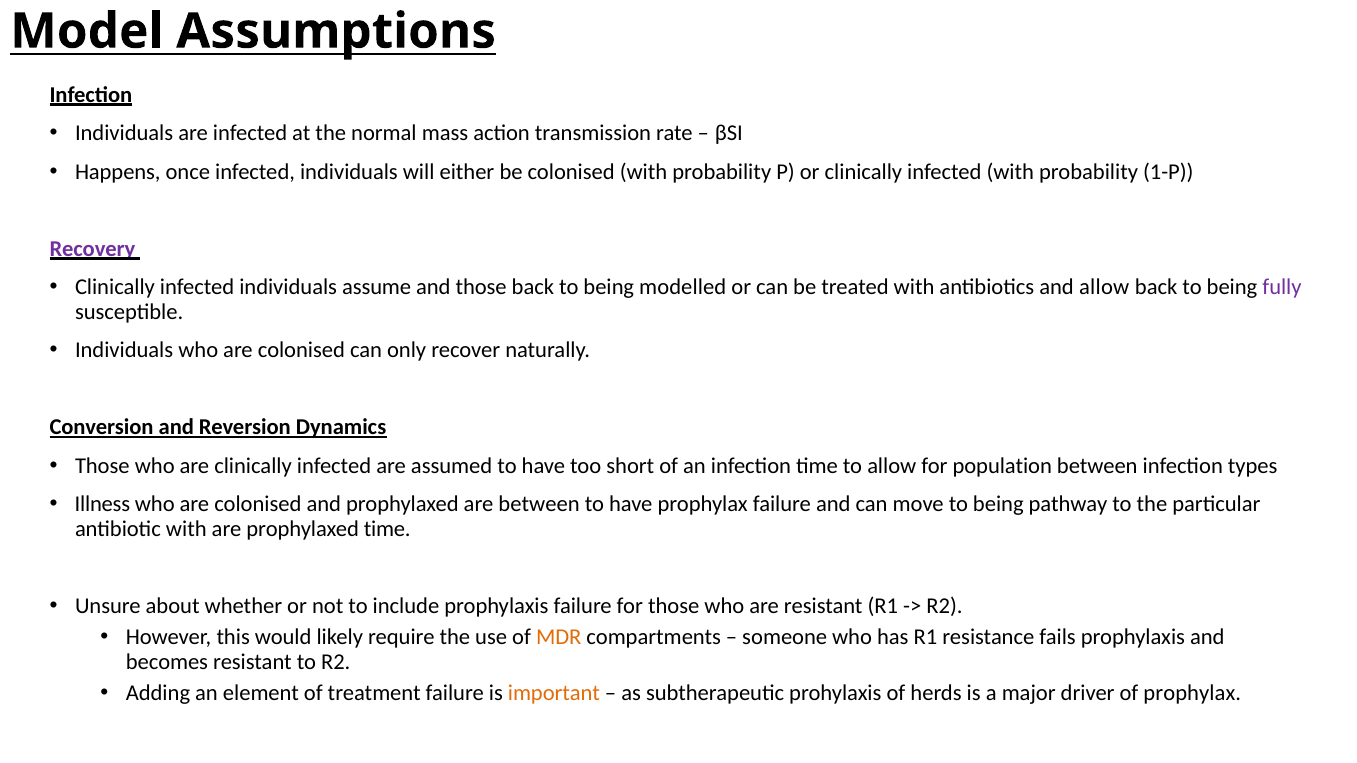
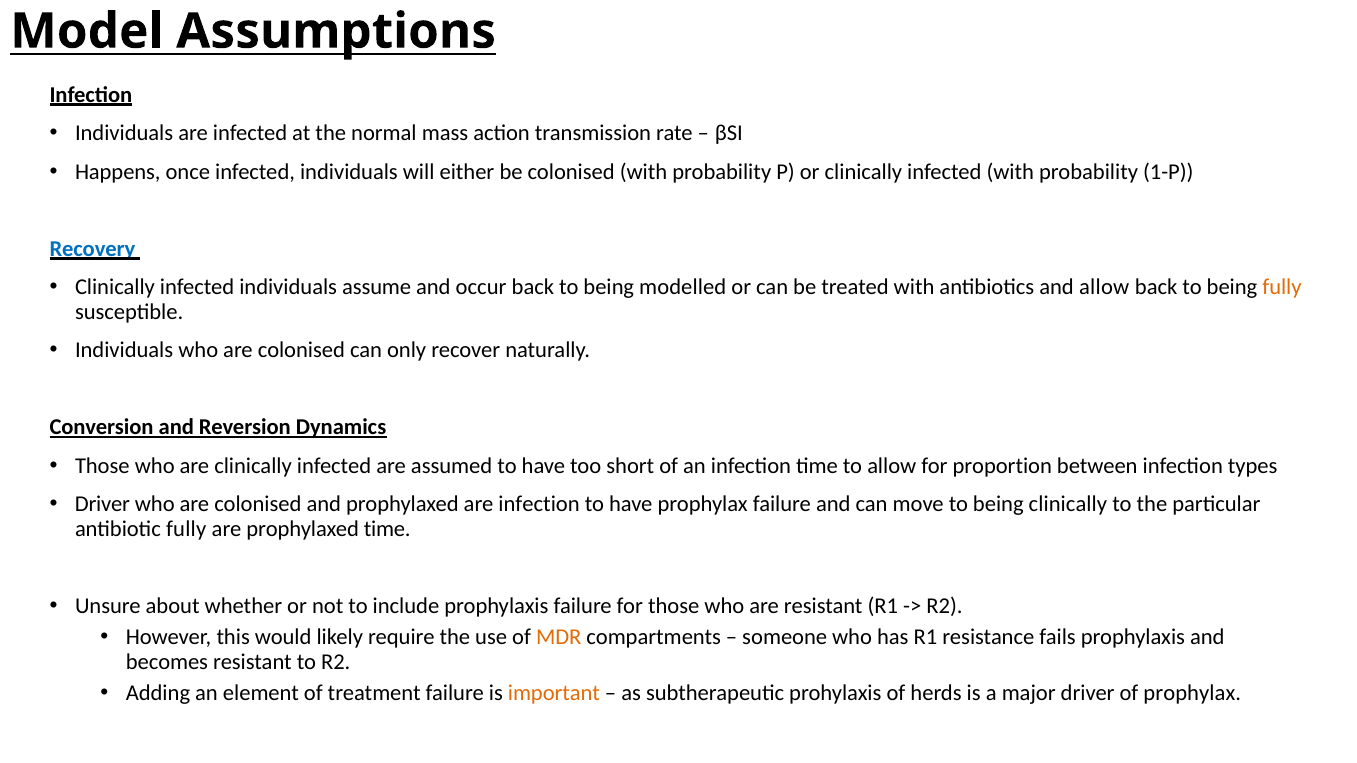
Recovery colour: purple -> blue
and those: those -> occur
fully at (1282, 287) colour: purple -> orange
population: population -> proportion
Illness at (102, 504): Illness -> Driver
are between: between -> infection
being pathway: pathway -> clinically
antibiotic with: with -> fully
